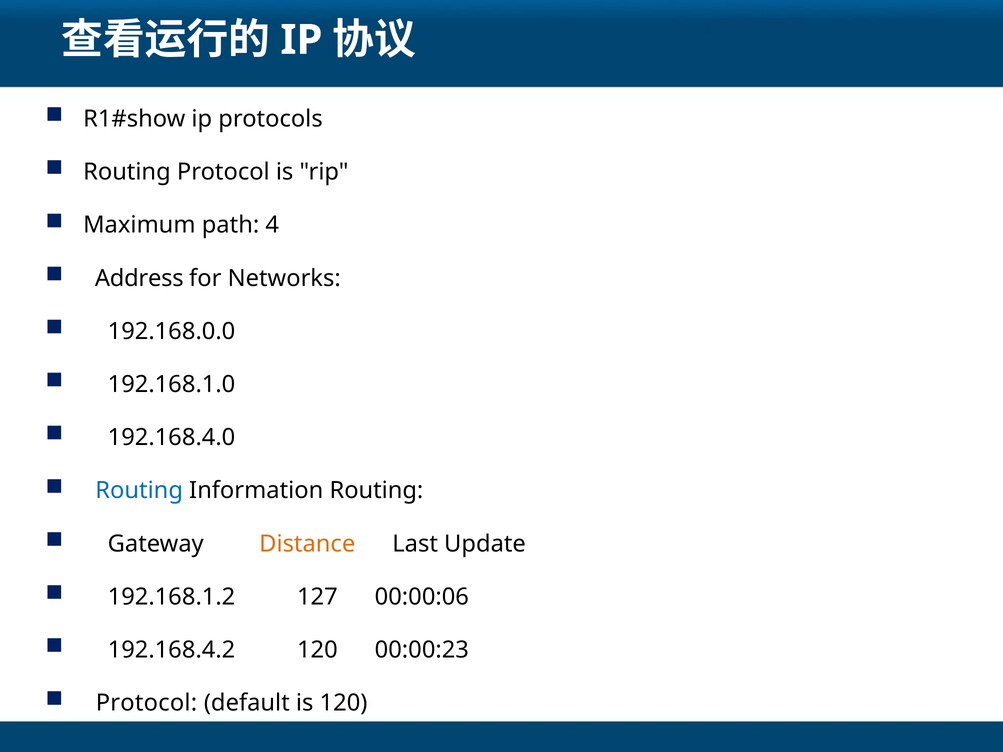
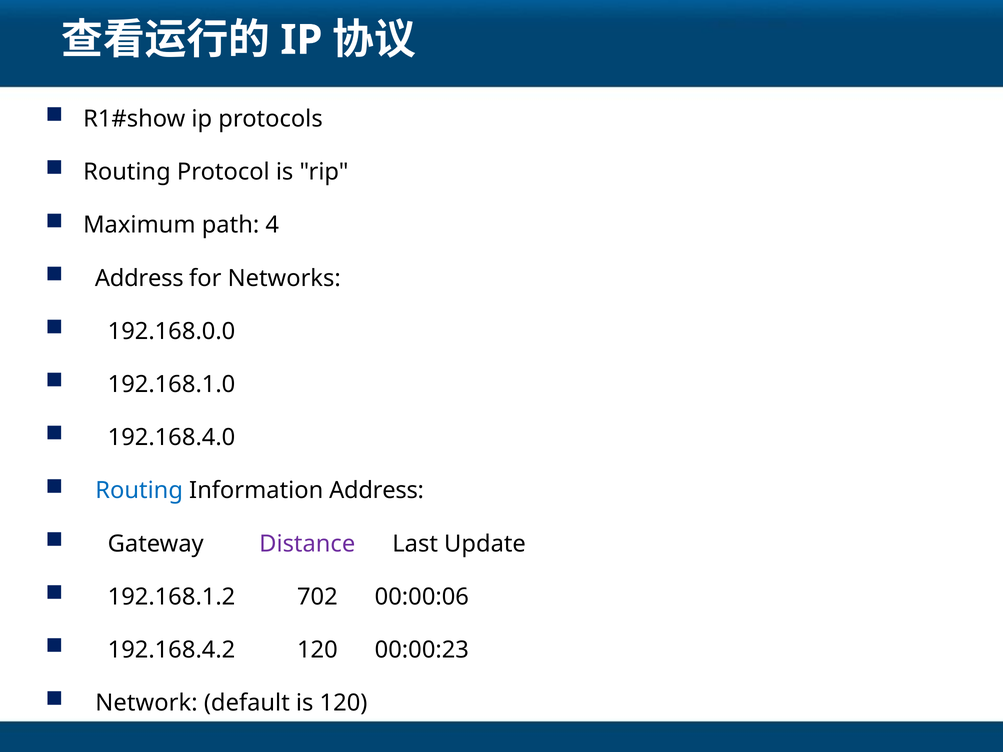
Information Routing: Routing -> Address
Distance colour: orange -> purple
127: 127 -> 702
Protocol at (146, 703): Protocol -> Network
